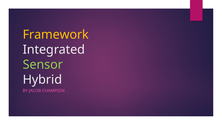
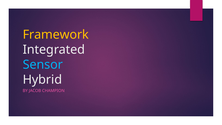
Sensor colour: light green -> light blue
